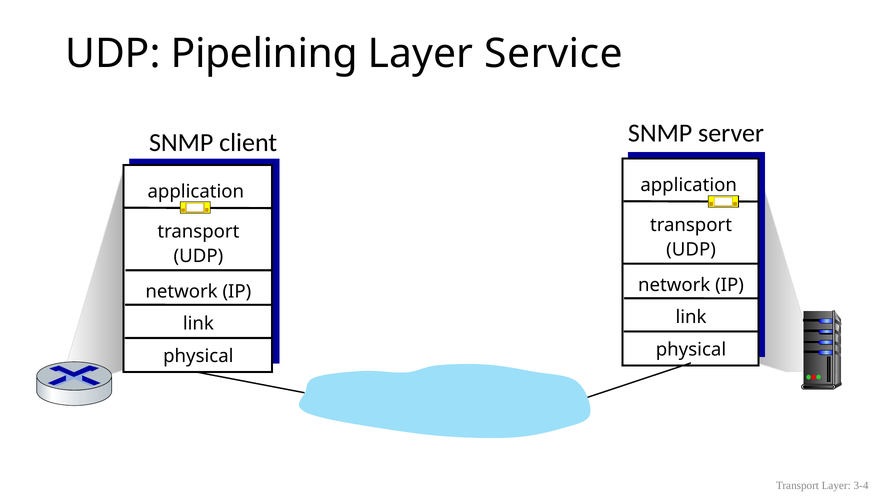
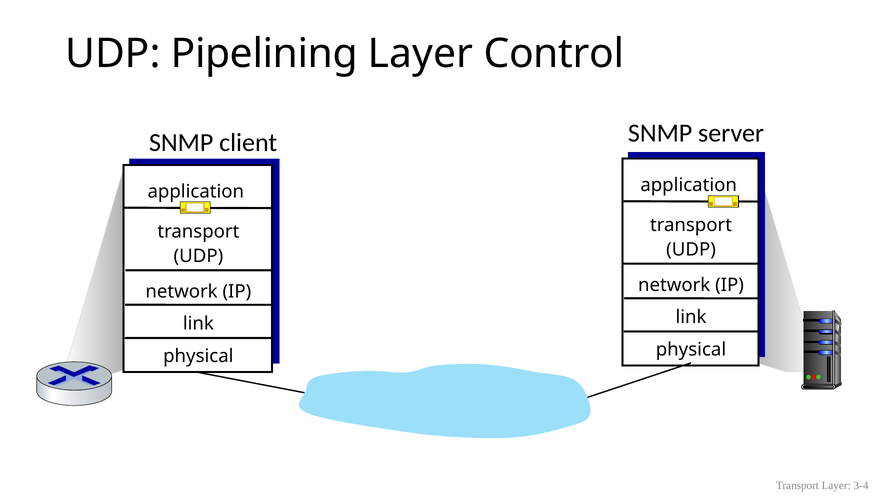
Service: Service -> Control
